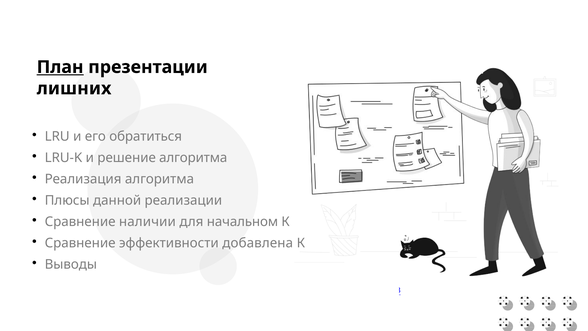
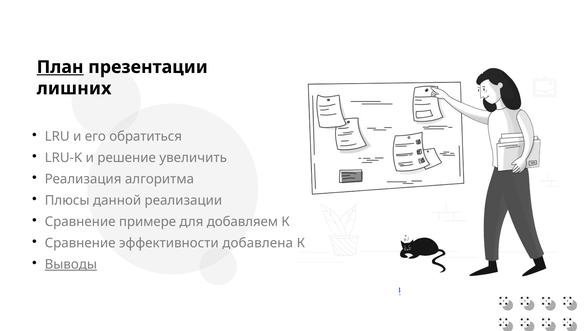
решение алгоритма: алгоритма -> увеличить
наличии: наличии -> примере
начальном: начальном -> добавляем
Выводы underline: none -> present
